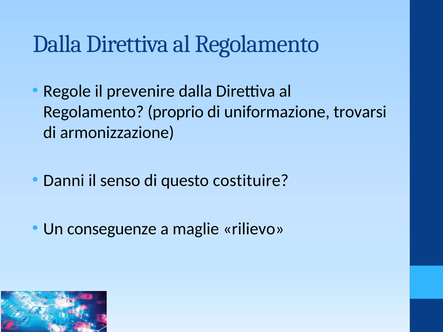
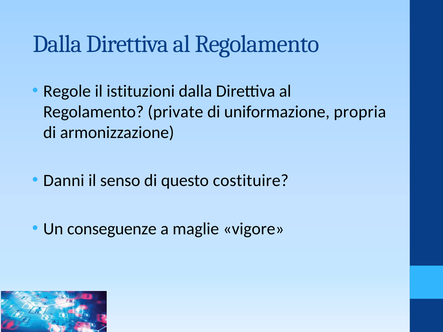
prevenire: prevenire -> istituzioni
proprio: proprio -> private
trovarsi: trovarsi -> propria
rilievo: rilievo -> vigore
